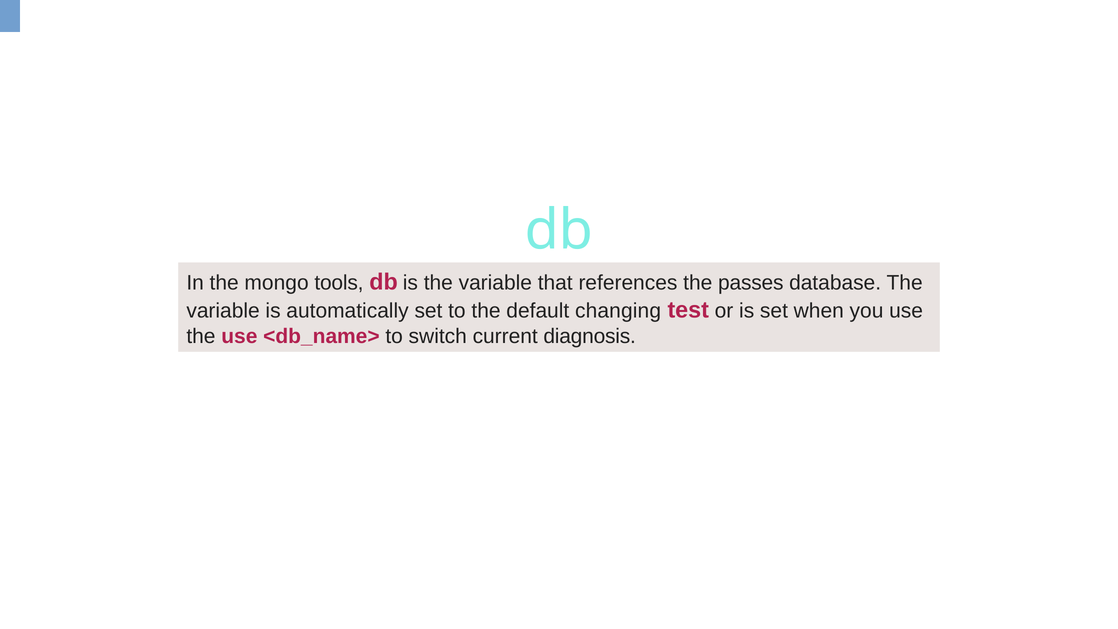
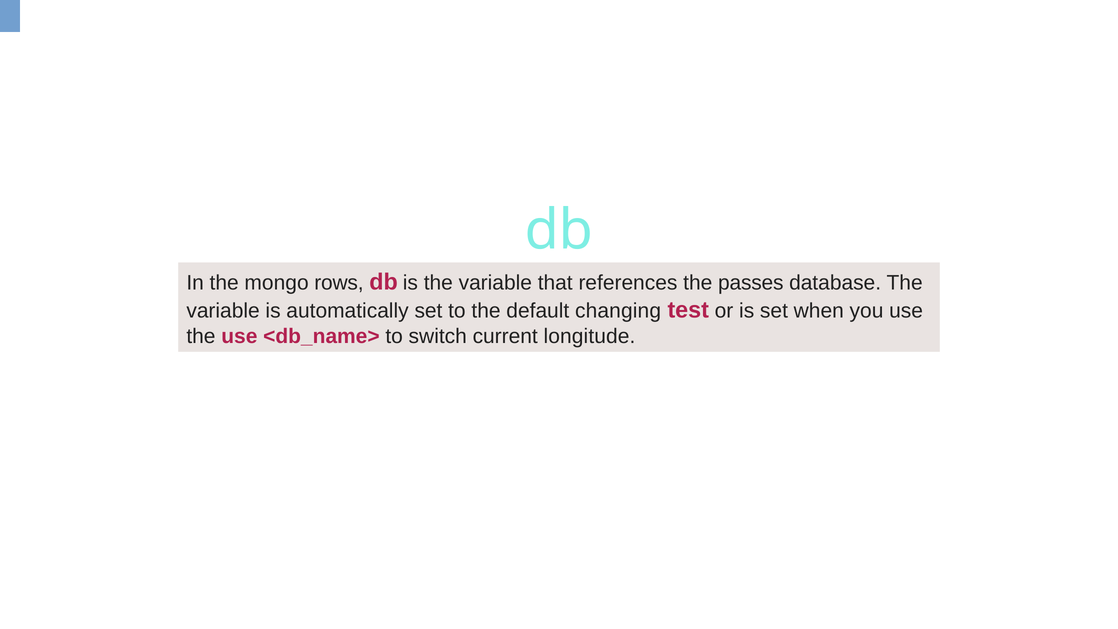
tools: tools -> rows
diagnosis: diagnosis -> longitude
